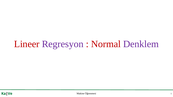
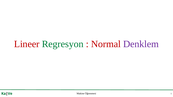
Regresyon colour: purple -> green
